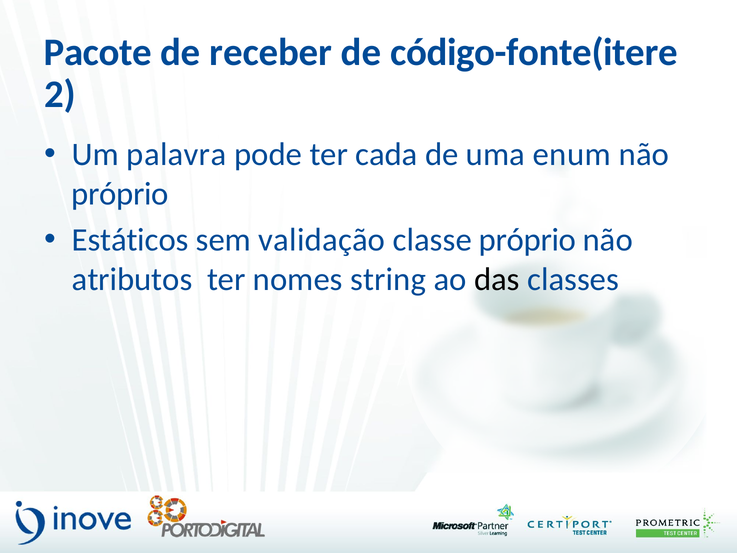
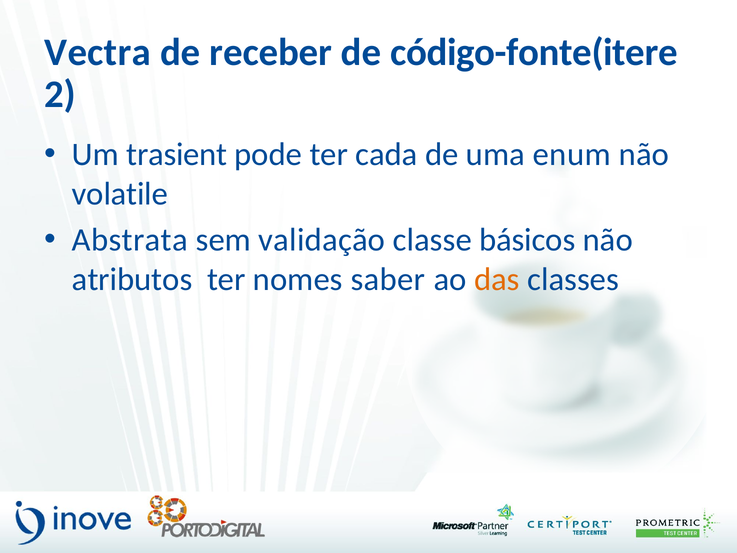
Pacote: Pacote -> Vectra
palavra: palavra -> trasient
próprio at (120, 194): próprio -> volatile
Estáticos: Estáticos -> Abstrata
classe próprio: próprio -> básicos
string: string -> saber
das colour: black -> orange
